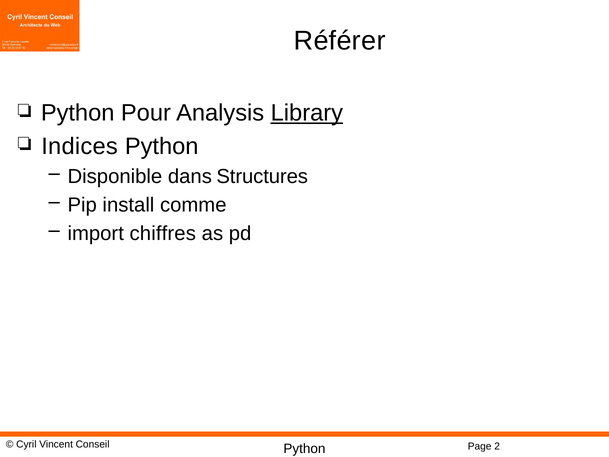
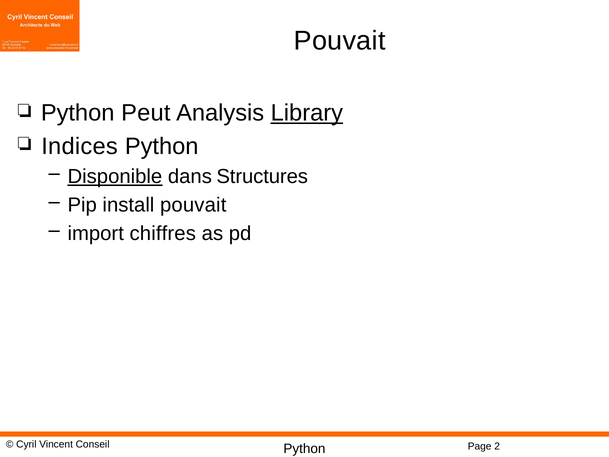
Référer at (340, 41): Référer -> Pouvait
Pour: Pour -> Peut
Disponible underline: none -> present
install comme: comme -> pouvait
